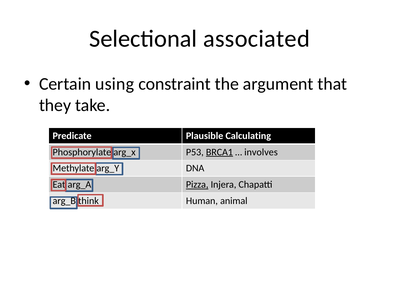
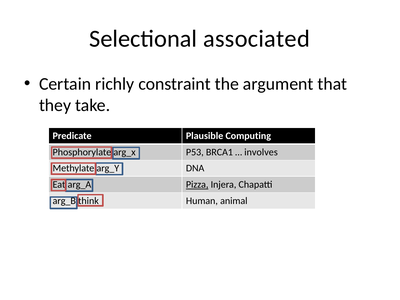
using: using -> richly
Calculating: Calculating -> Computing
BRCA1 underline: present -> none
